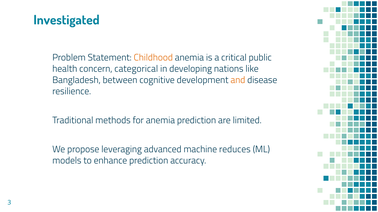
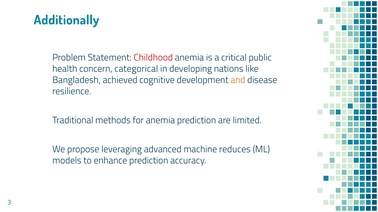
Investigated: Investigated -> Additionally
Childhood colour: orange -> red
between: between -> achieved
